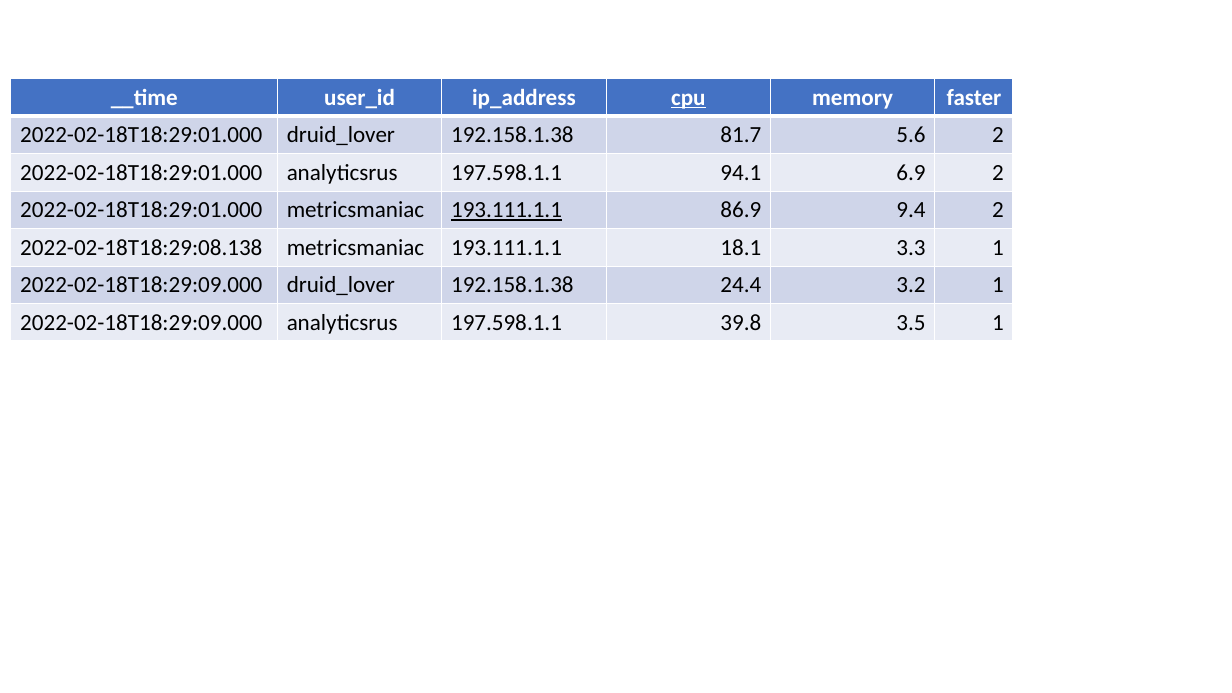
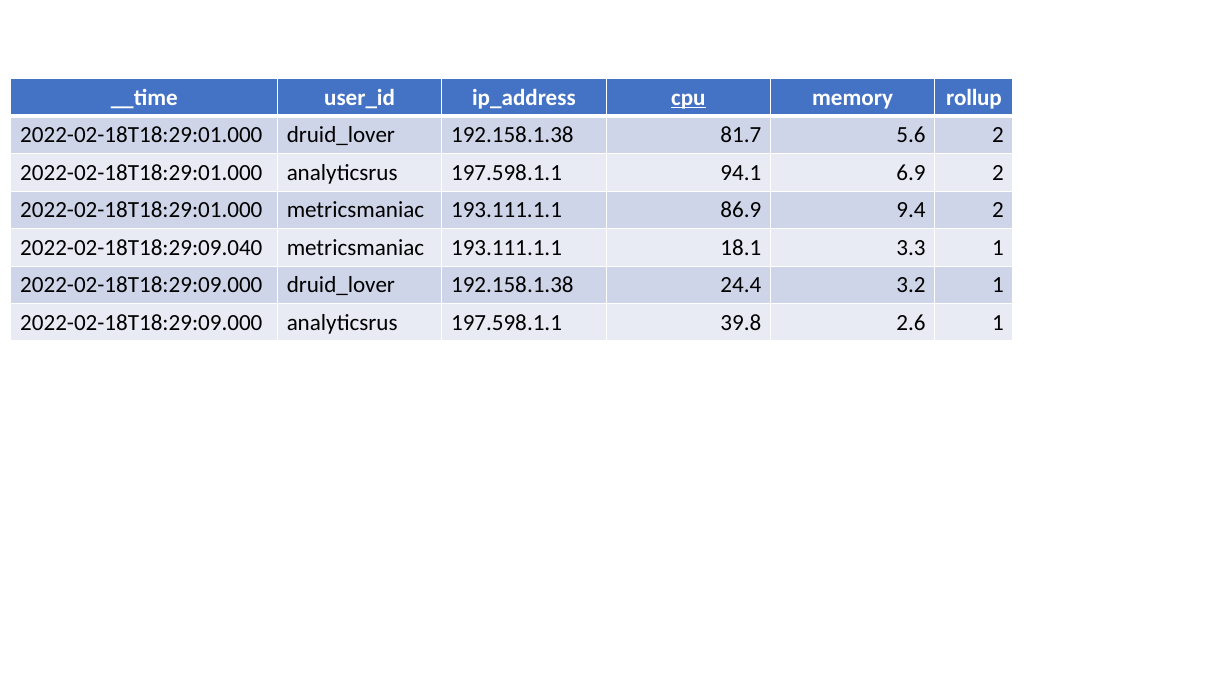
faster: faster -> rollup
193.111.1.1 at (507, 210) underline: present -> none
2022-02-18T18:29:08.138: 2022-02-18T18:29:08.138 -> 2022-02-18T18:29:09.040
3.5: 3.5 -> 2.6
